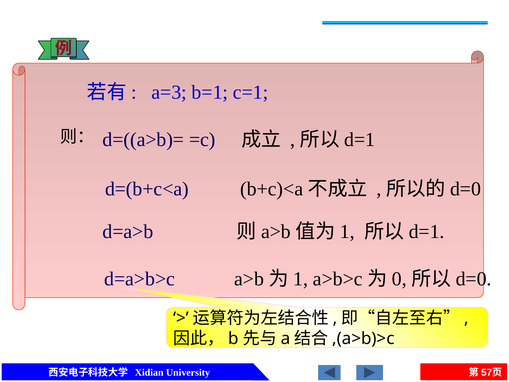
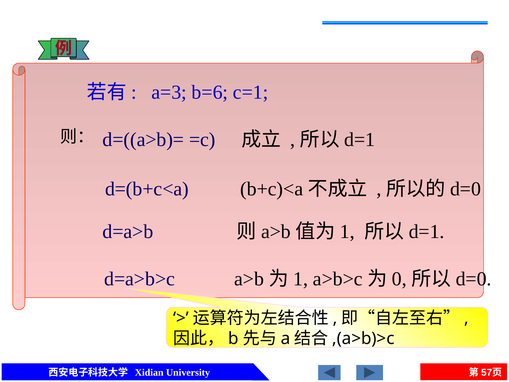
b=1: b=1 -> b=6
